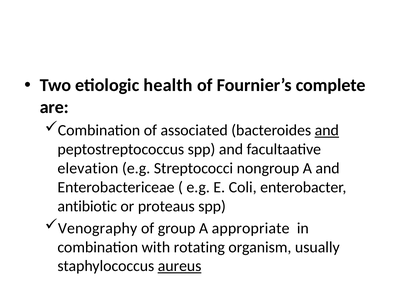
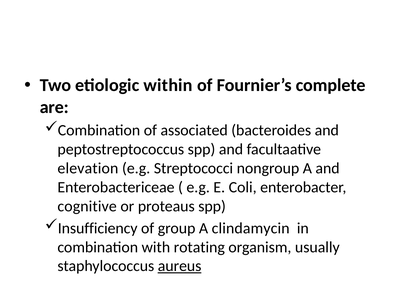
health: health -> within
and at (327, 130) underline: present -> none
antibiotic: antibiotic -> cognitive
Venography: Venography -> Insufficiency
appropriate: appropriate -> clindamycin
